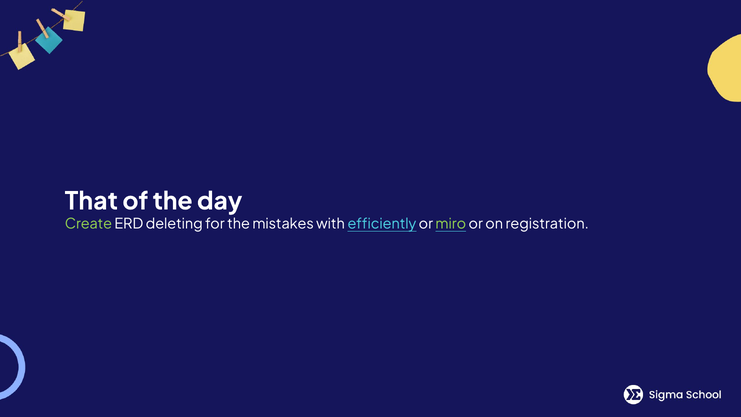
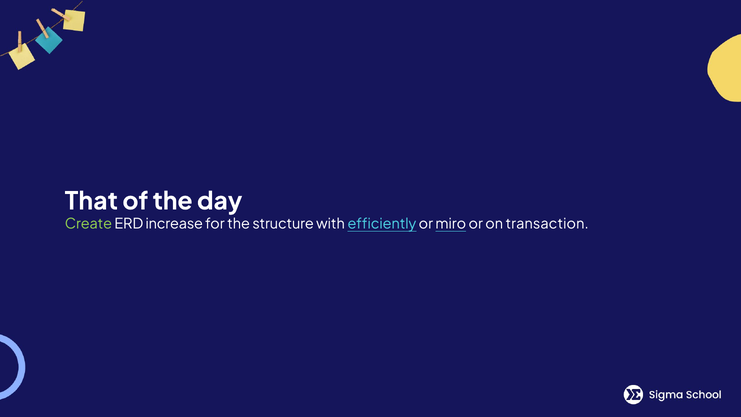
deleting: deleting -> increase
mistakes: mistakes -> structure
miro colour: light green -> white
registration: registration -> transaction
